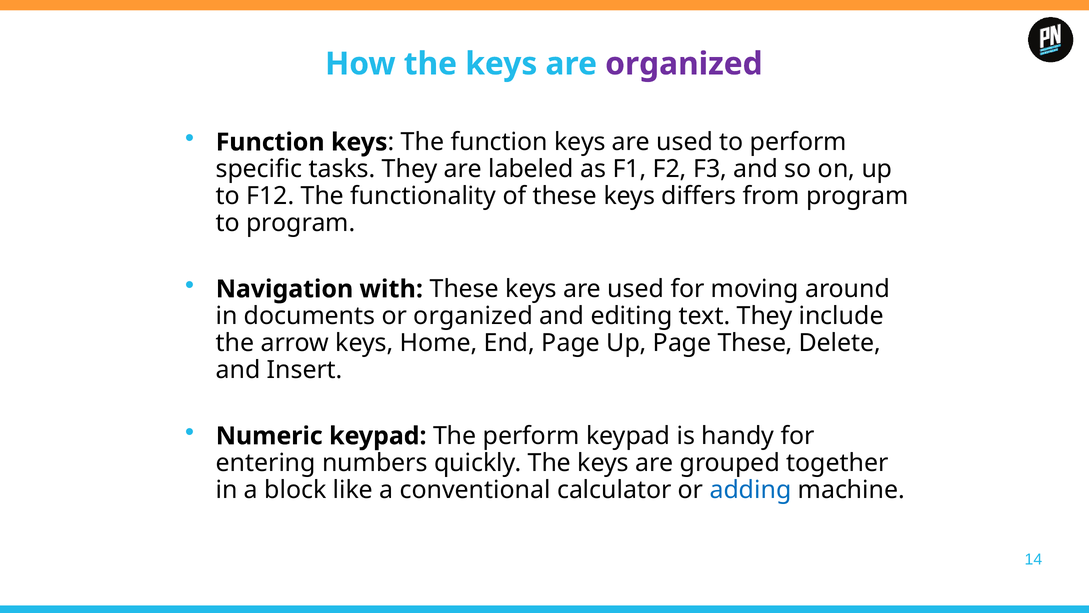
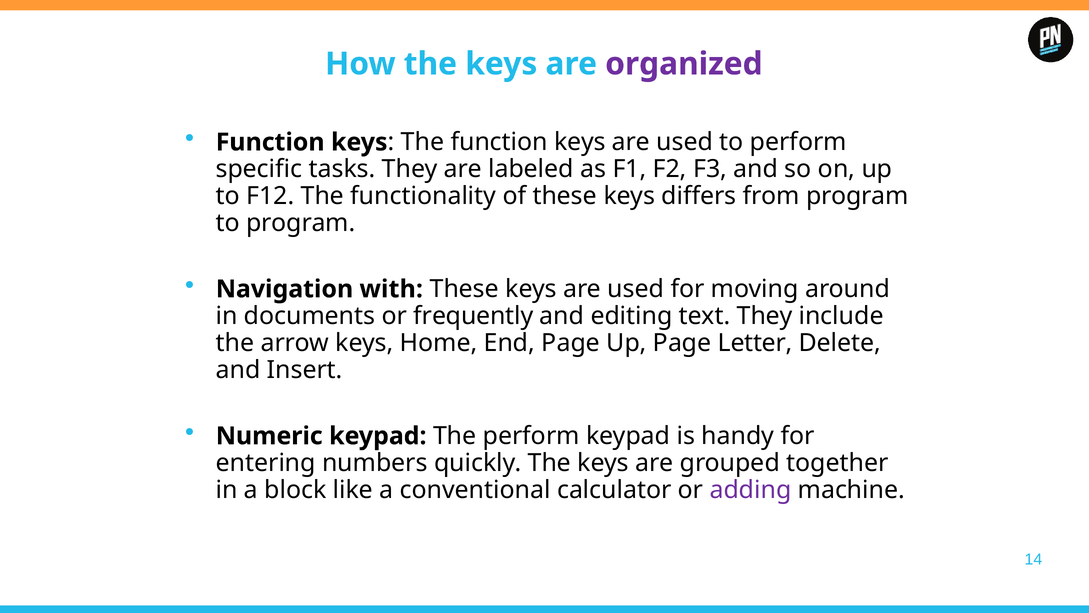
or organized: organized -> frequently
Page These: These -> Letter
adding colour: blue -> purple
